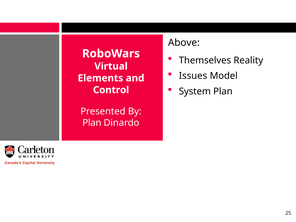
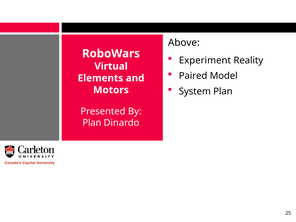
Themselves: Themselves -> Experiment
Issues: Issues -> Paired
Control: Control -> Motors
